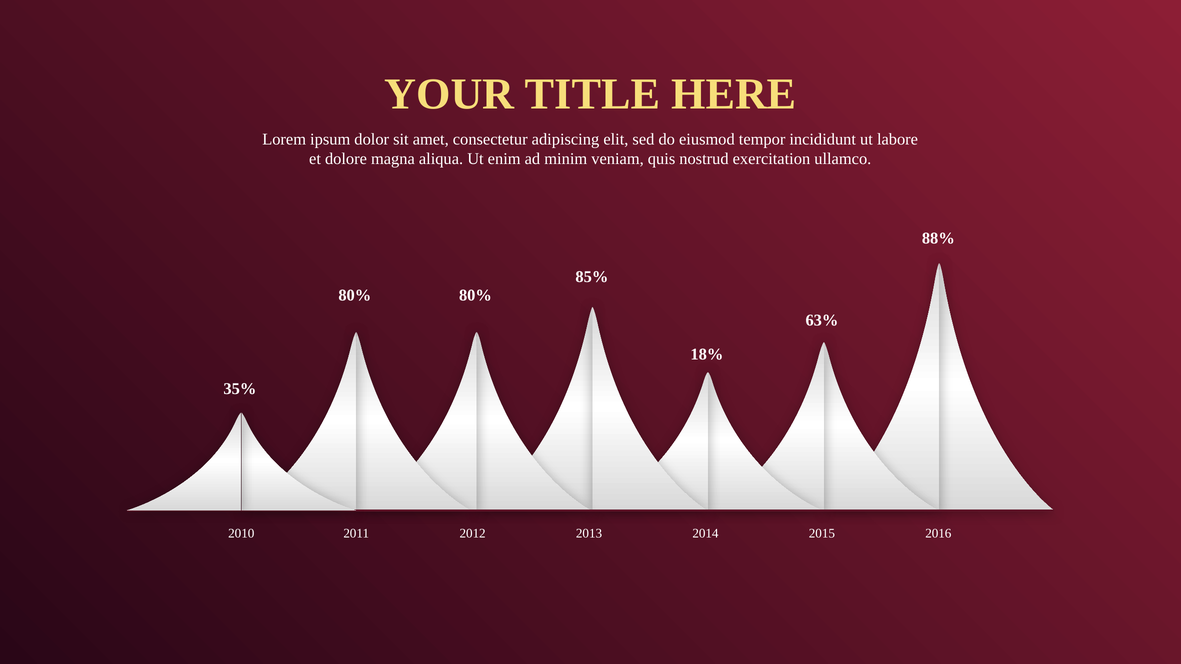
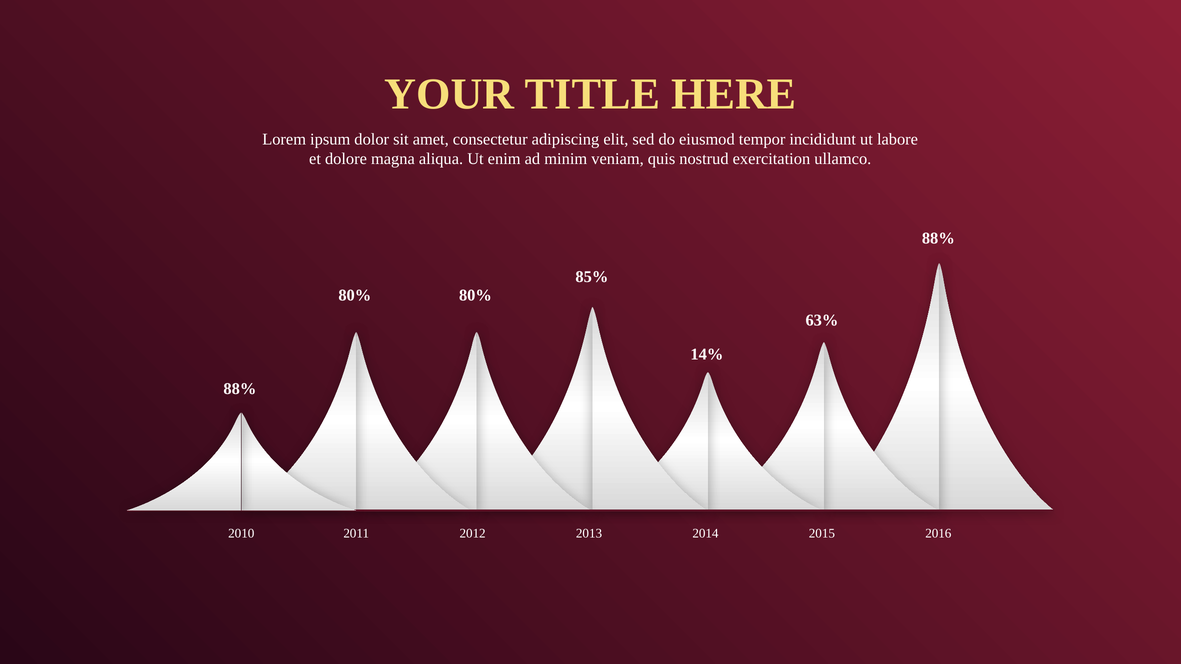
18%: 18% -> 14%
35% at (240, 389): 35% -> 88%
